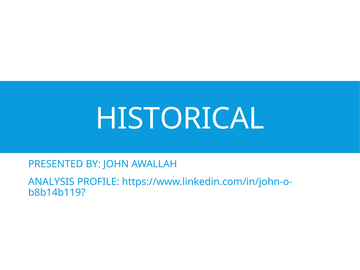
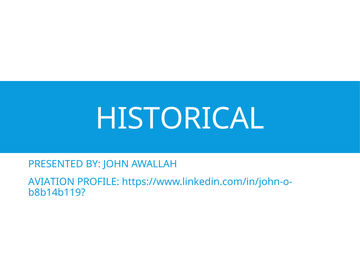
ANALYSIS: ANALYSIS -> AVIATION
